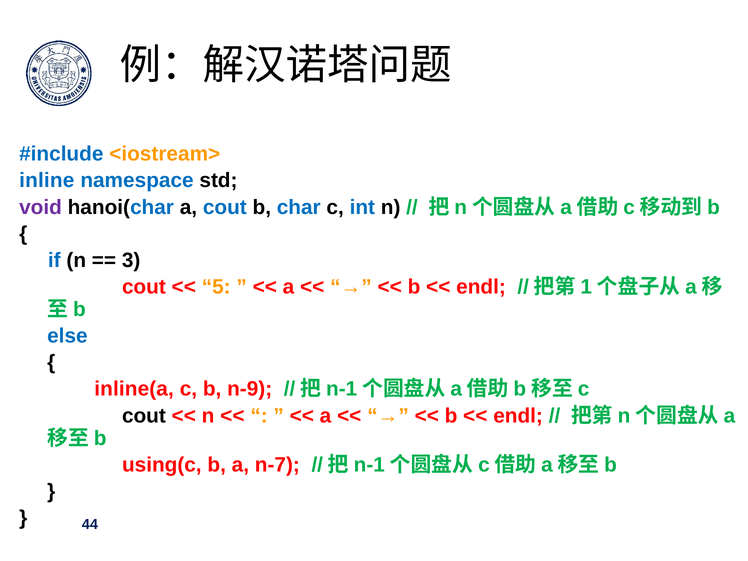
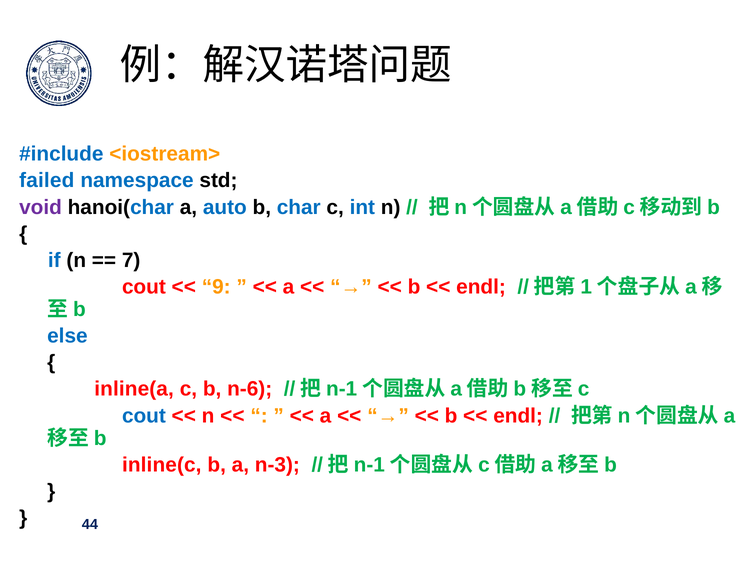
inline: inline -> failed
a cout: cout -> auto
3: 3 -> 7
5: 5 -> 9
n-9: n-9 -> n-6
cout at (144, 416) colour: black -> blue
using(c: using(c -> inline(c
n-7: n-7 -> n-3
